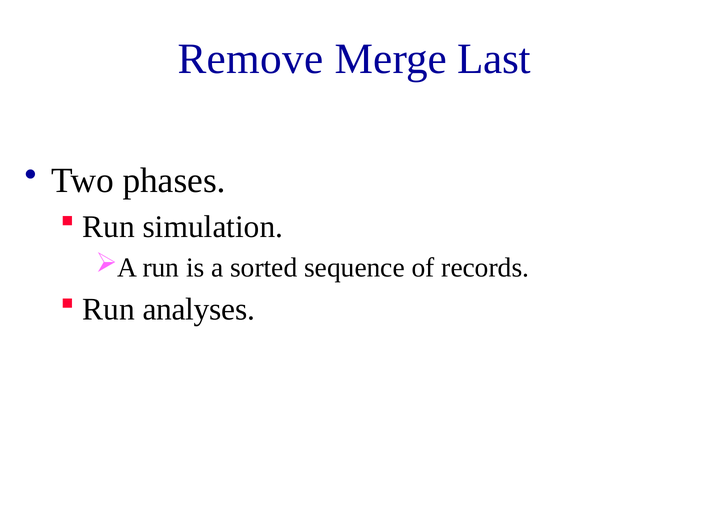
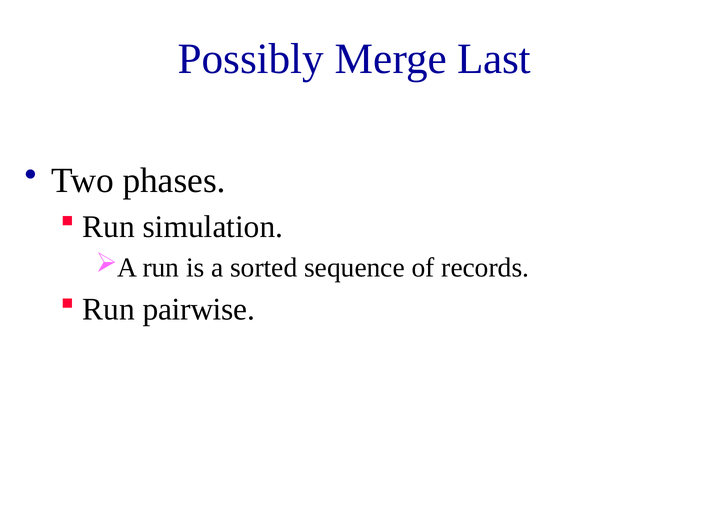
Remove: Remove -> Possibly
analyses: analyses -> pairwise
